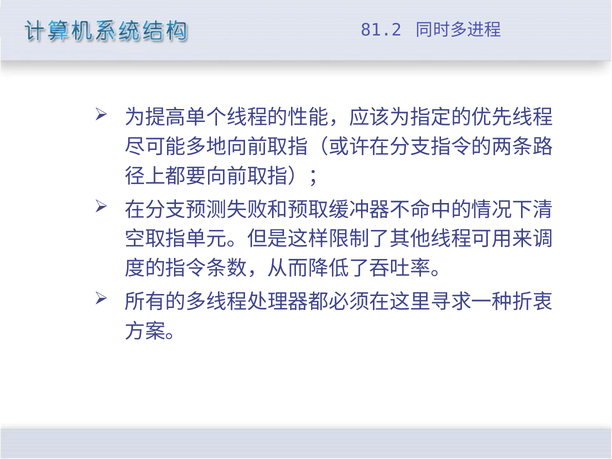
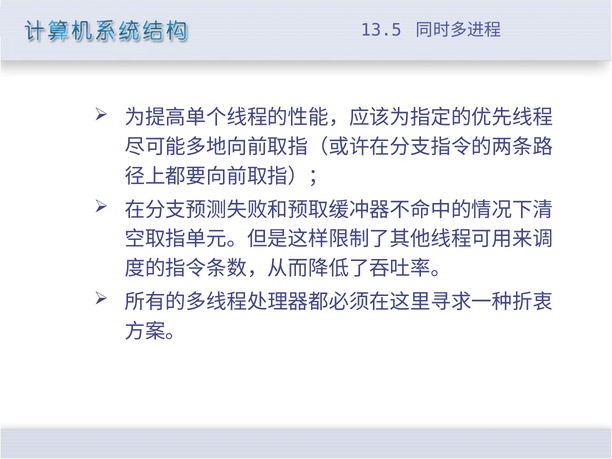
81.2: 81.2 -> 13.5
